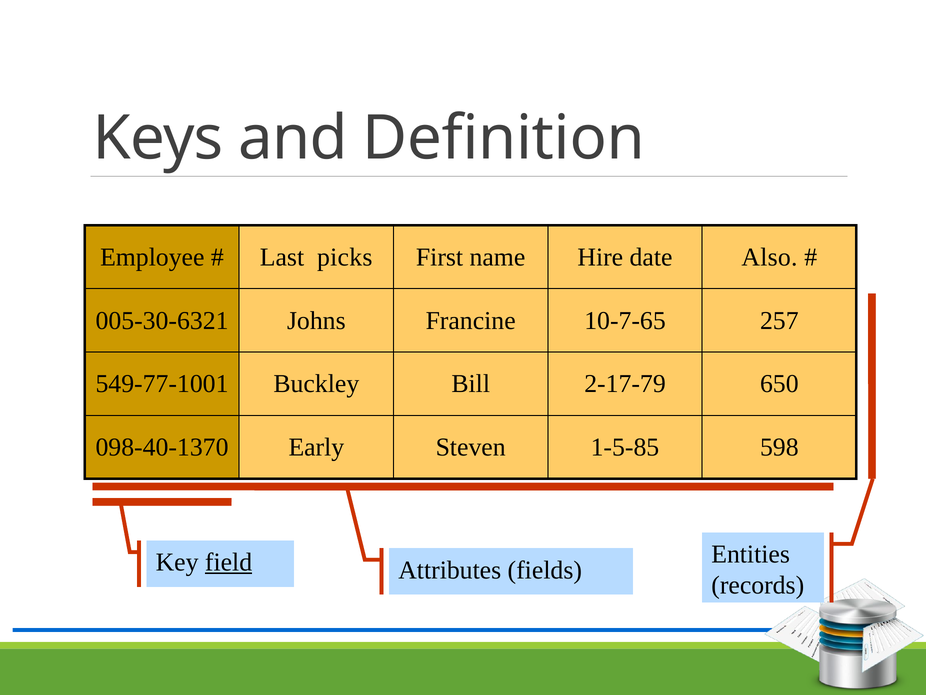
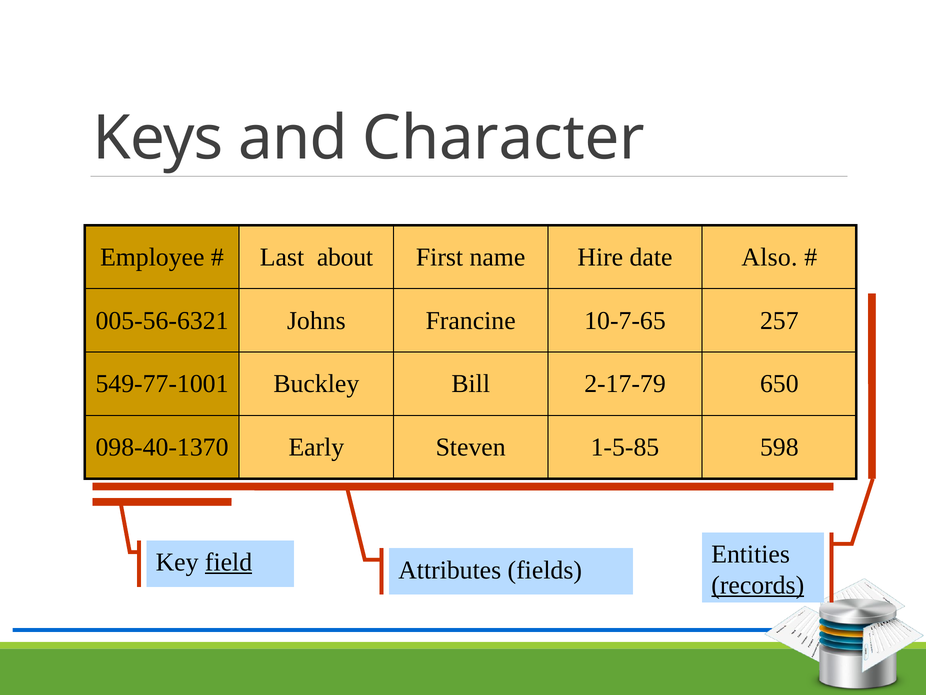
Definition: Definition -> Character
picks: picks -> about
005-30-6321: 005-30-6321 -> 005-56-6321
records underline: none -> present
